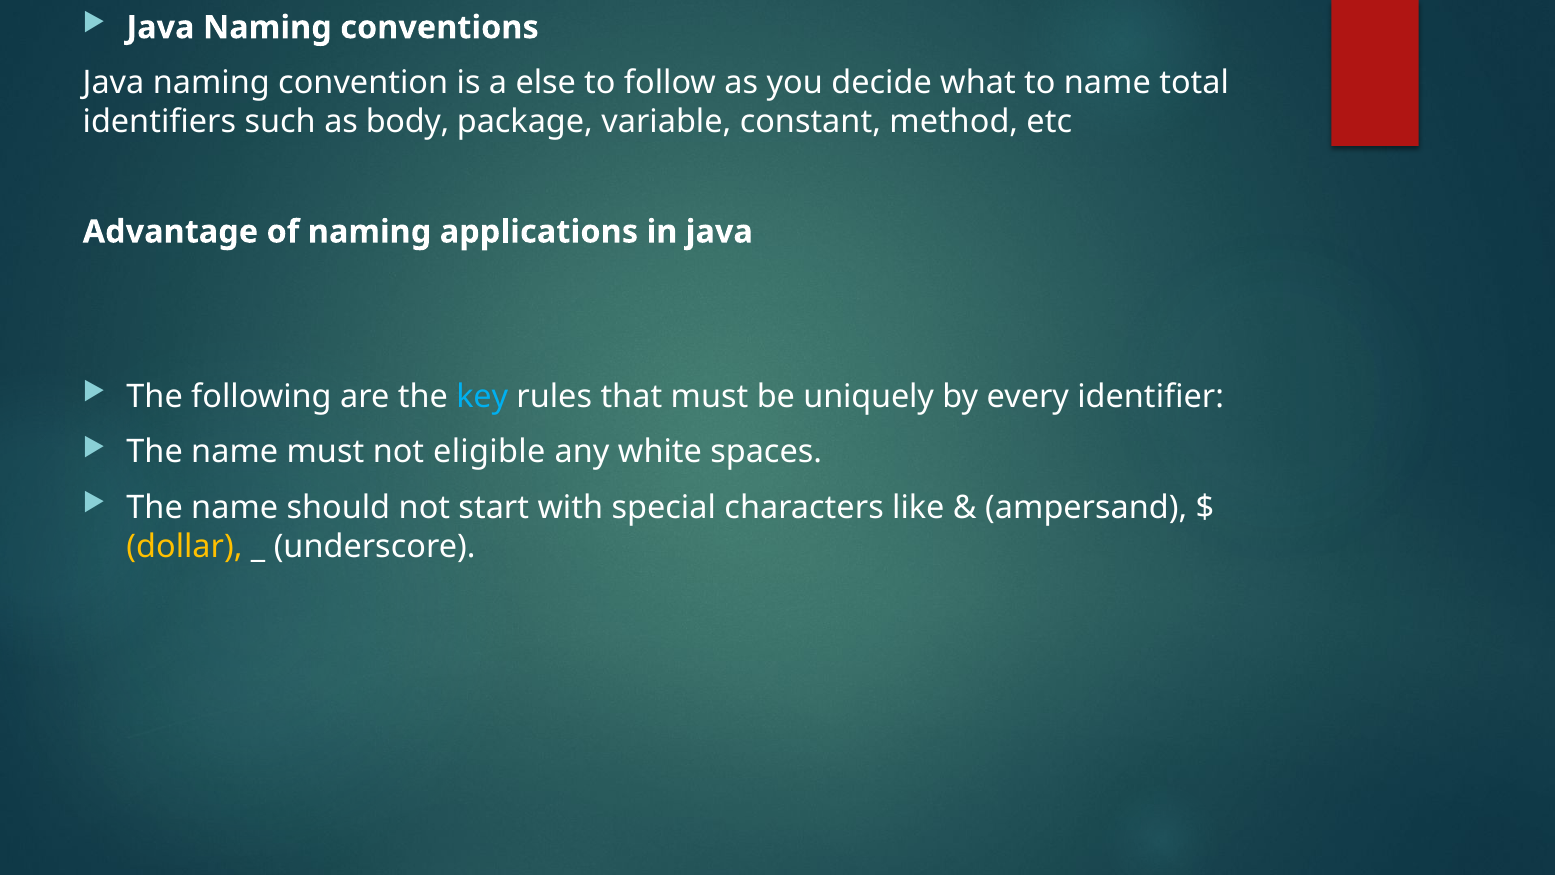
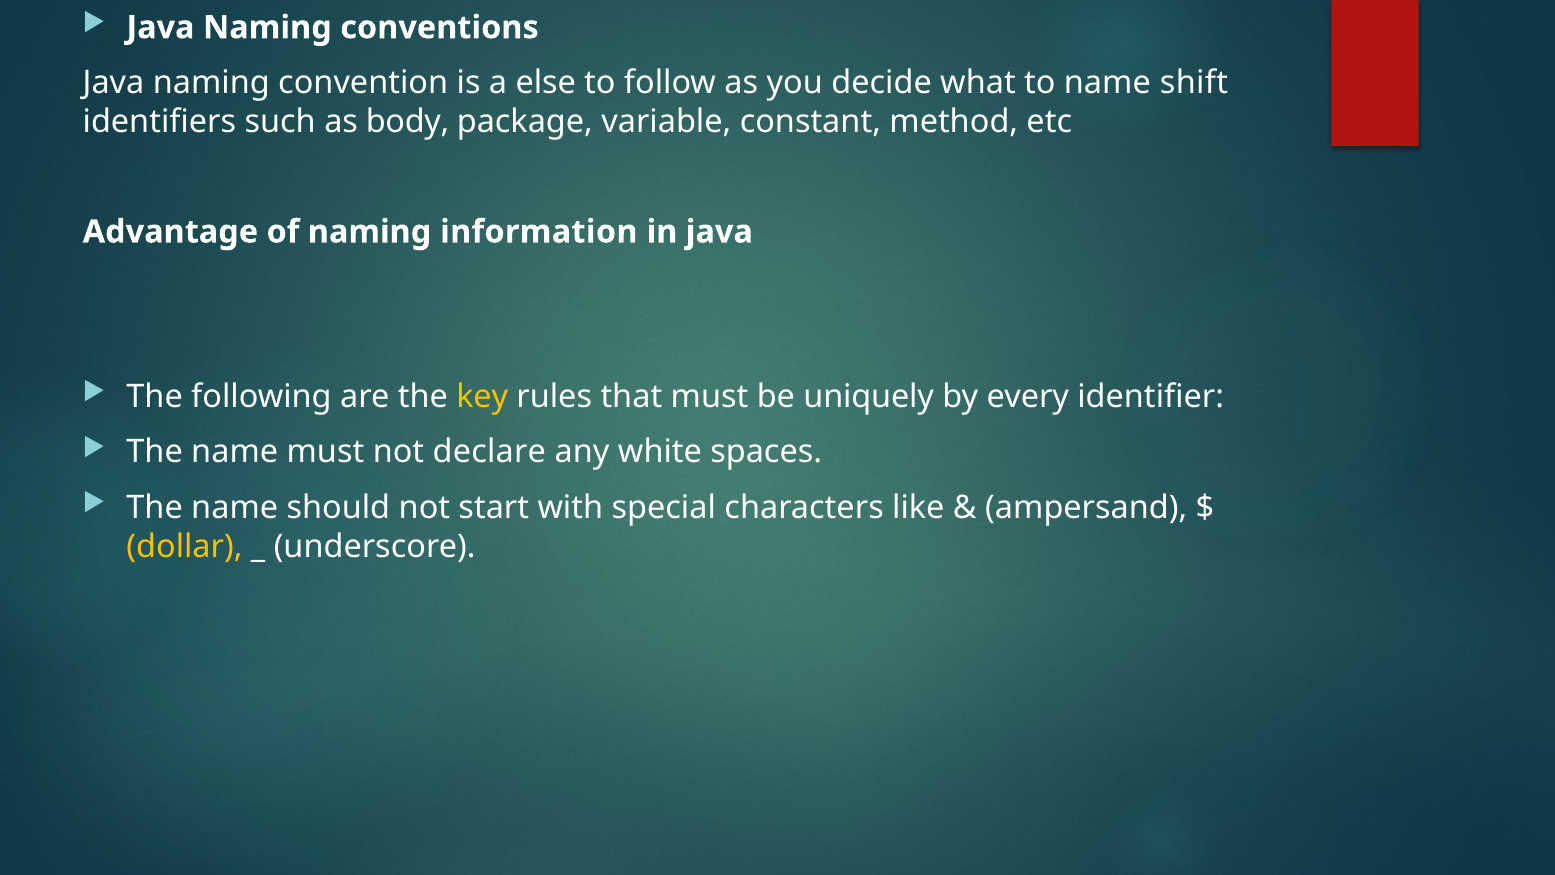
total: total -> shift
applications: applications -> information
key colour: light blue -> yellow
eligible: eligible -> declare
